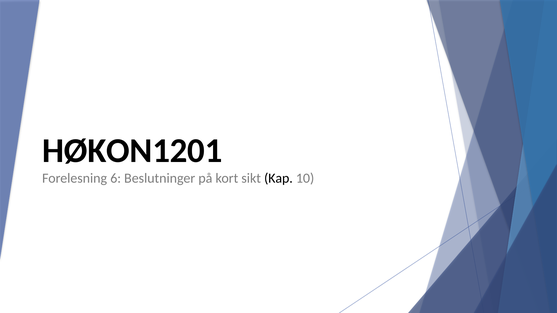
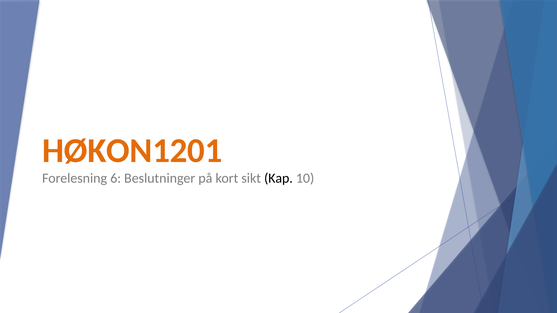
HØKON1201 colour: black -> orange
